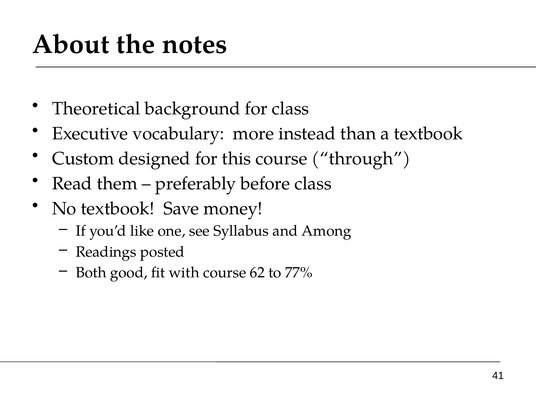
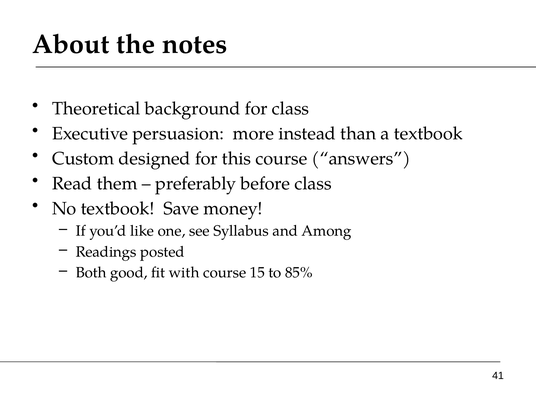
vocabulary: vocabulary -> persuasion
through: through -> answers
62: 62 -> 15
77%: 77% -> 85%
